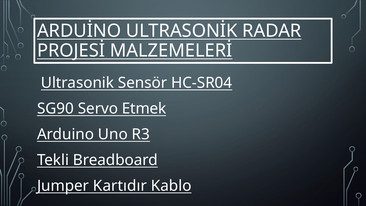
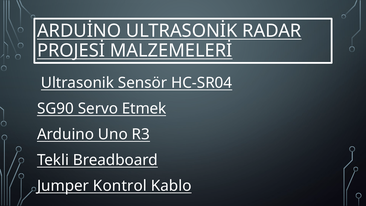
Kartıdır: Kartıdır -> Kontrol
